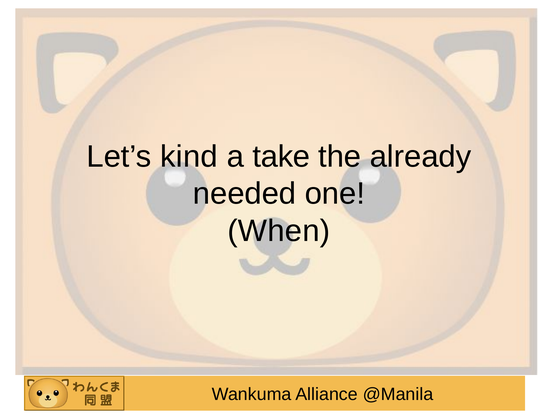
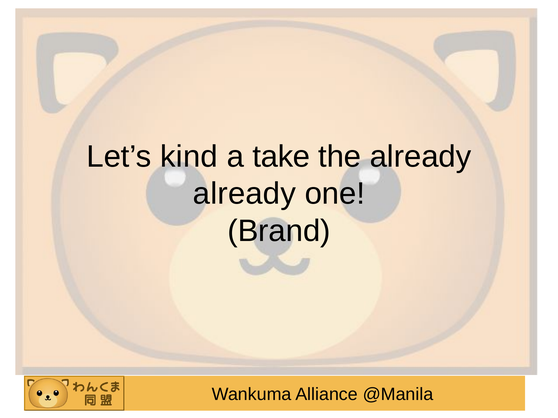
needed at (245, 194): needed -> already
When: When -> Brand
